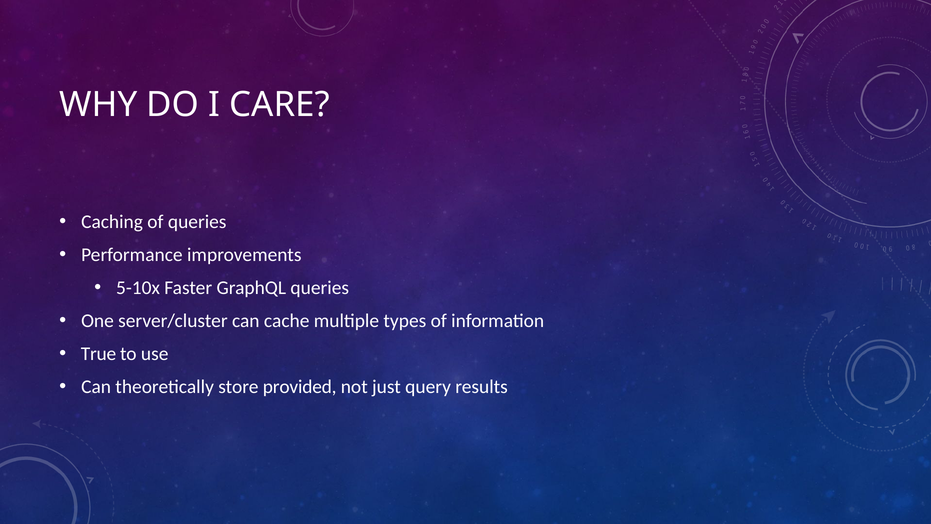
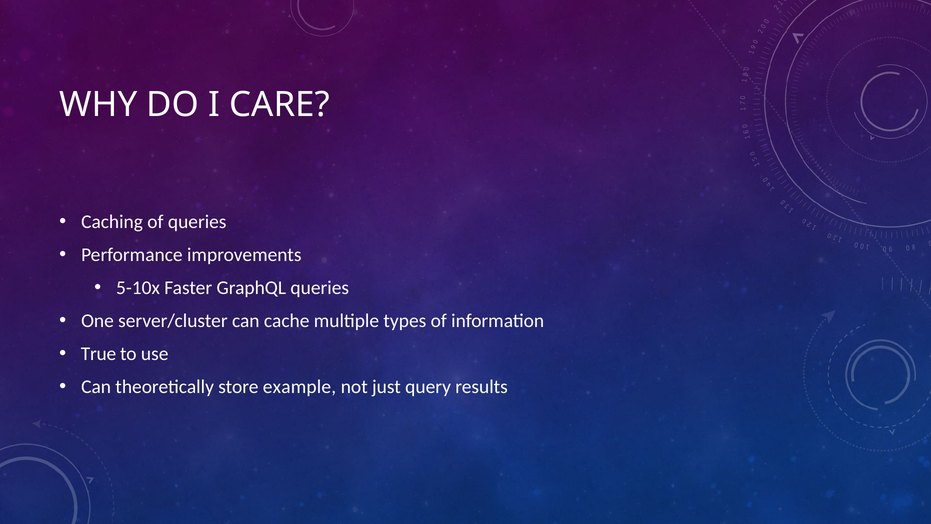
provided: provided -> example
